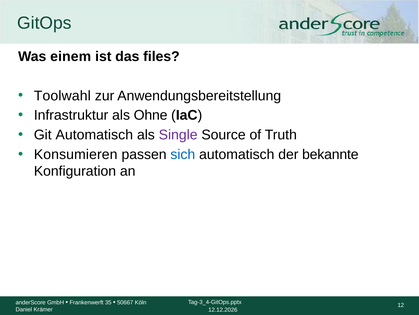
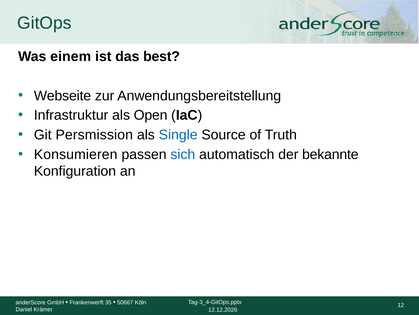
files: files -> best
Toolwahl: Toolwahl -> Webseite
Ohne: Ohne -> Open
Git Automatisch: Automatisch -> Persmission
Single colour: purple -> blue
